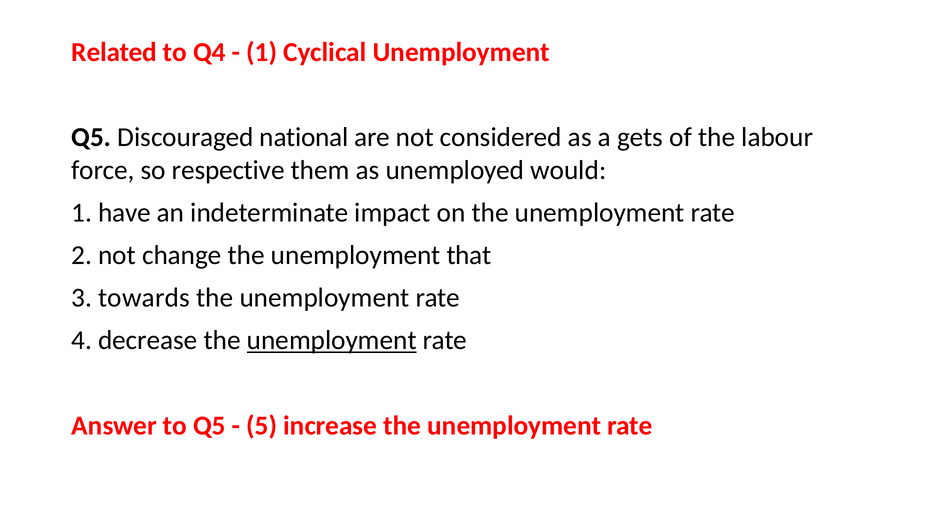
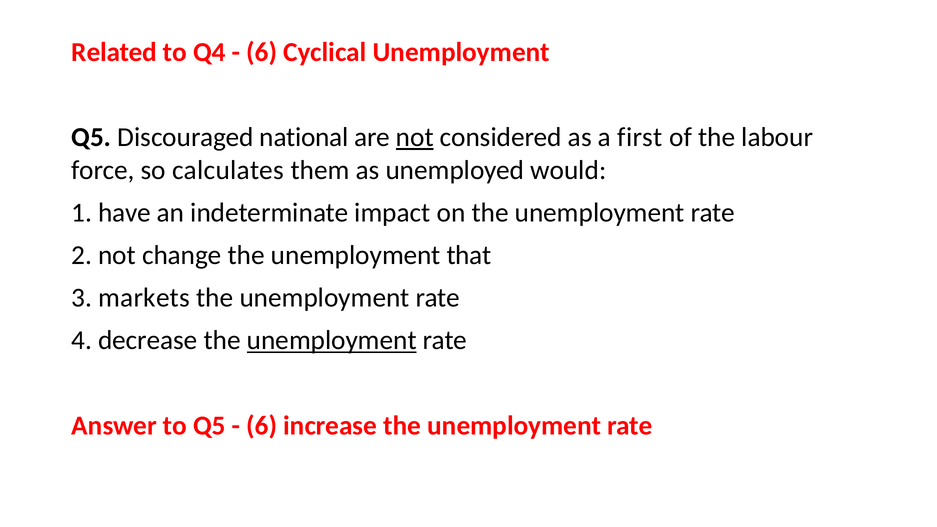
1 at (262, 52): 1 -> 6
not at (415, 137) underline: none -> present
gets: gets -> first
respective: respective -> calculates
towards: towards -> markets
5 at (262, 426): 5 -> 6
